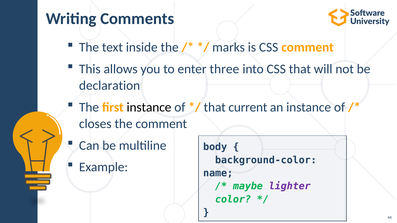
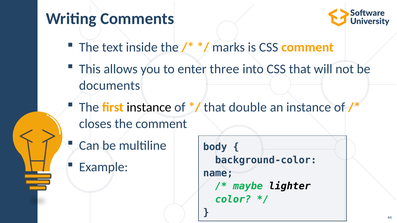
declaration: declaration -> documents
current: current -> double
lighter colour: purple -> black
